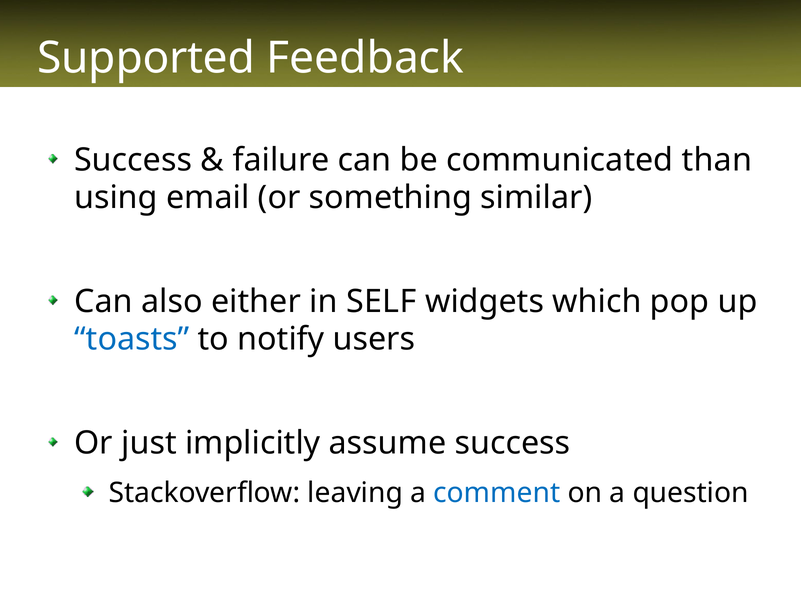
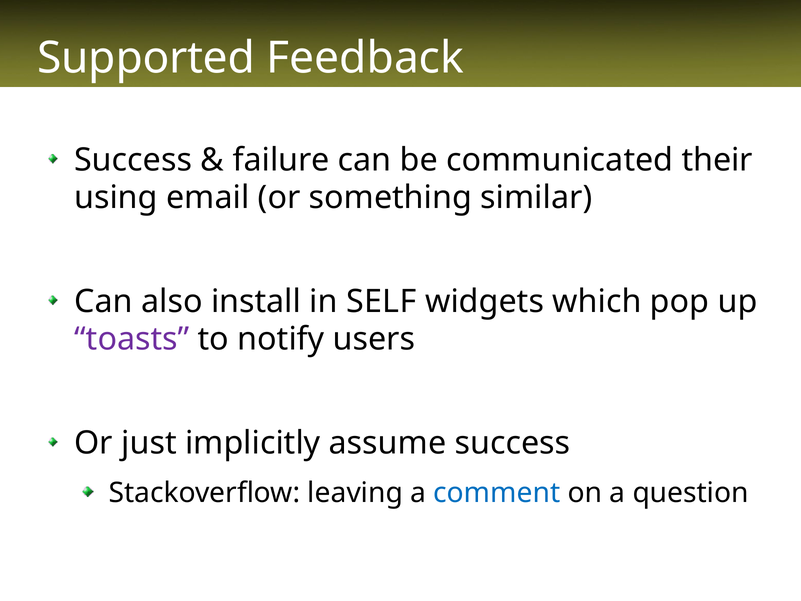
than: than -> their
either: either -> install
toasts colour: blue -> purple
